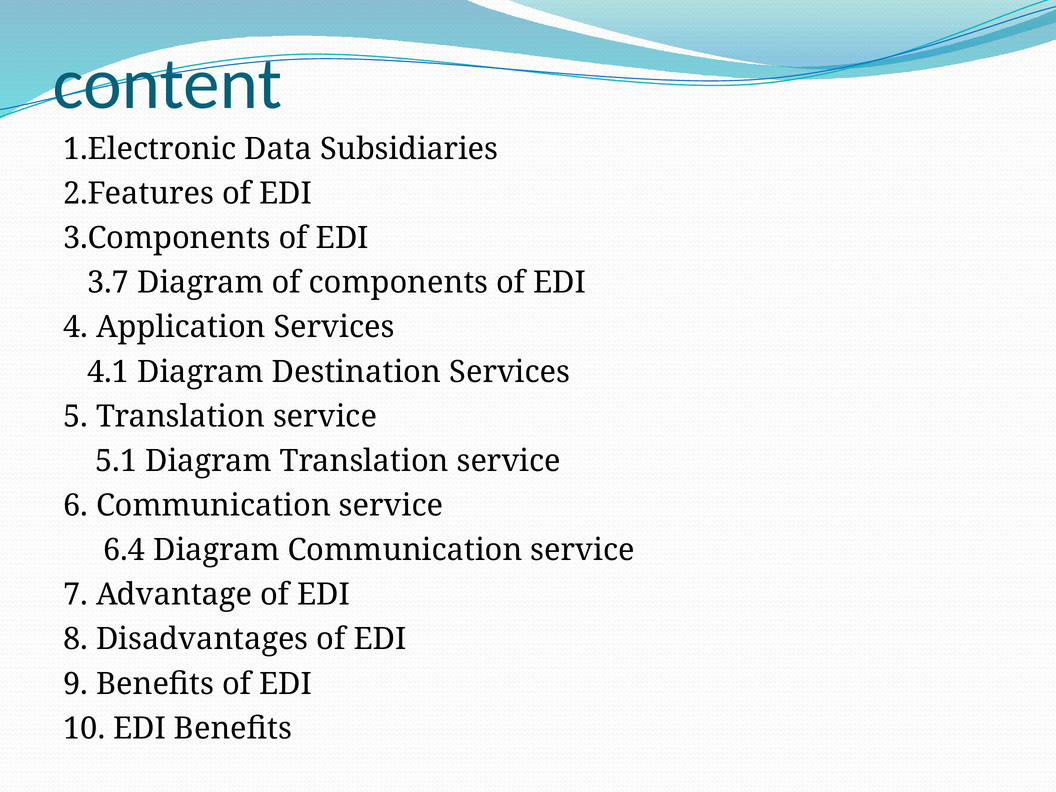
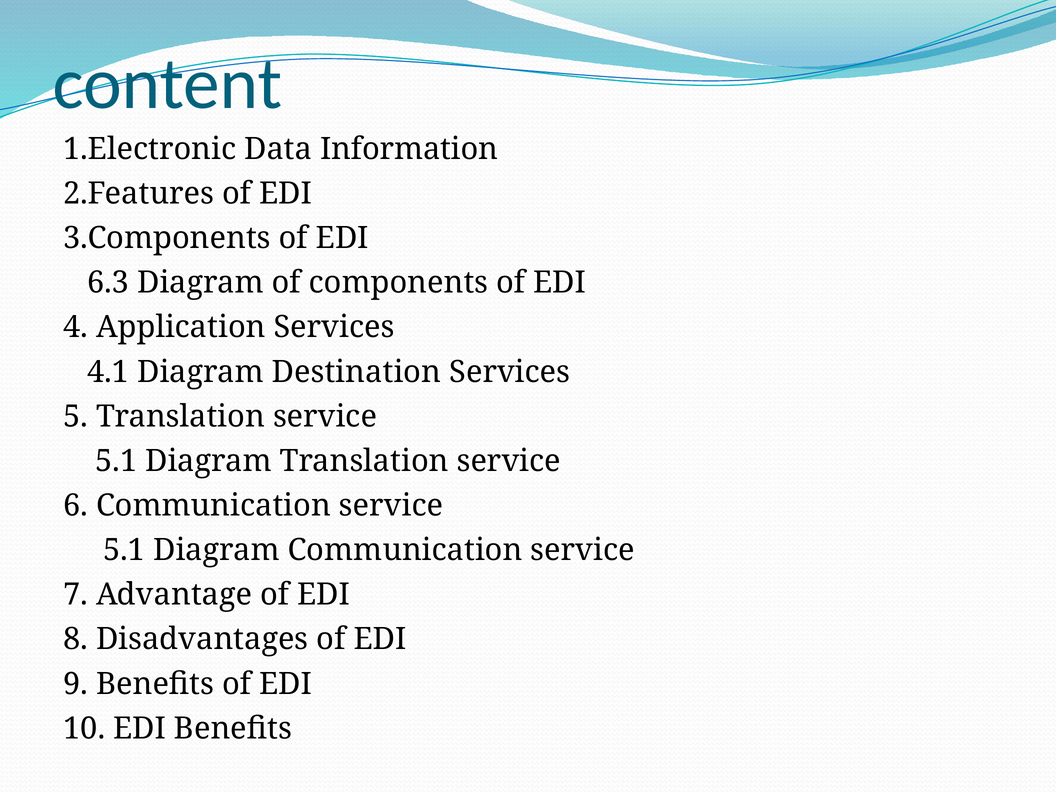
Subsidiaries: Subsidiaries -> Information
3.7: 3.7 -> 6.3
6.4 at (124, 550): 6.4 -> 5.1
